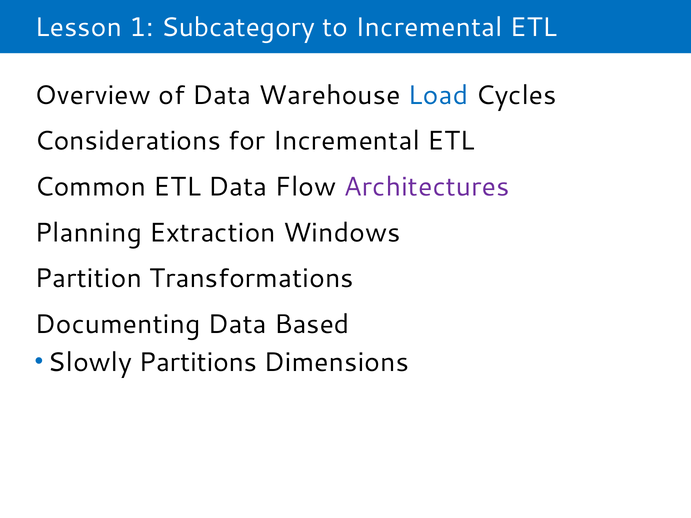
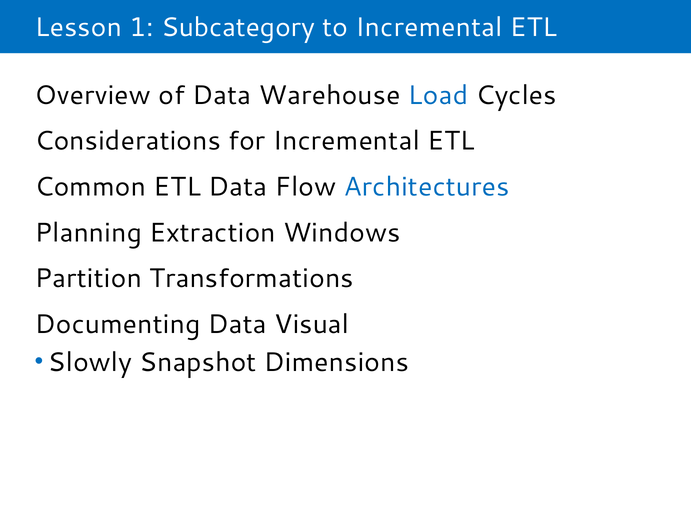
Architectures colour: purple -> blue
Based: Based -> Visual
Partitions: Partitions -> Snapshot
